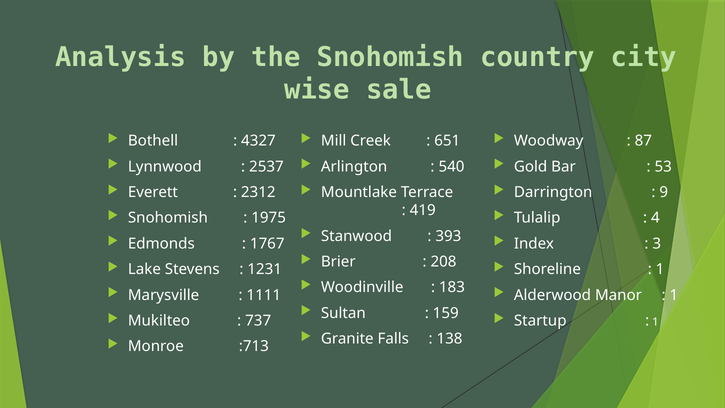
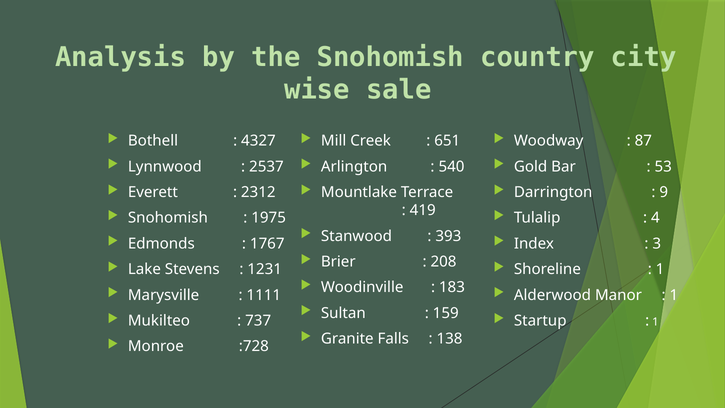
:713: :713 -> :728
